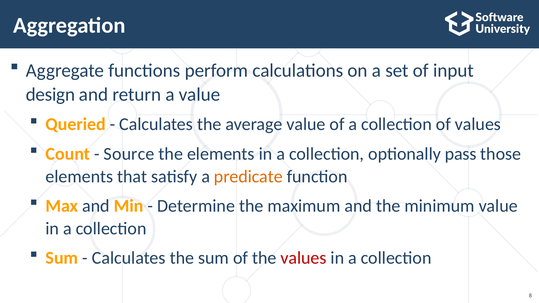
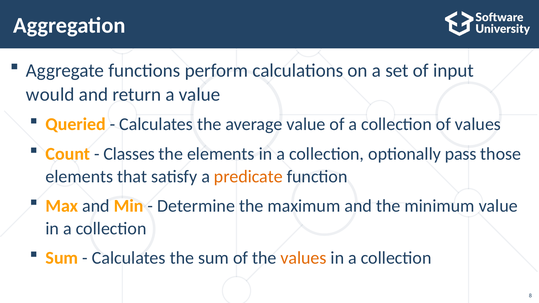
design: design -> would
Source: Source -> Classes
values at (304, 258) colour: red -> orange
